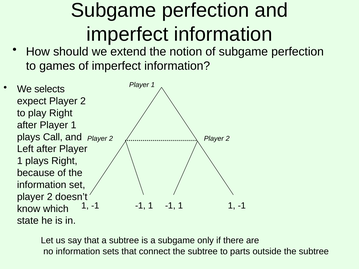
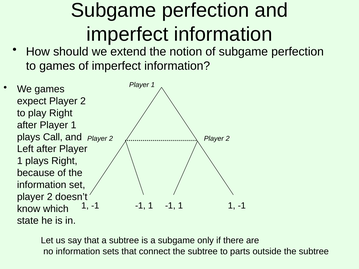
We selects: selects -> games
